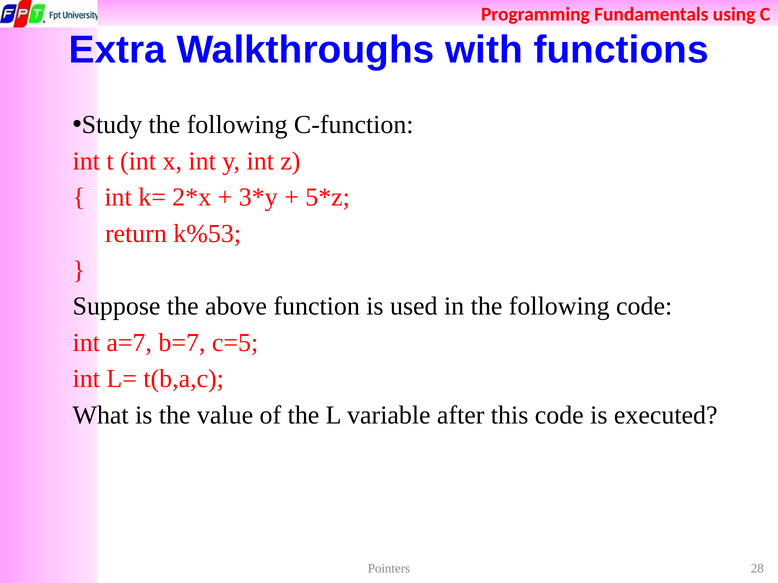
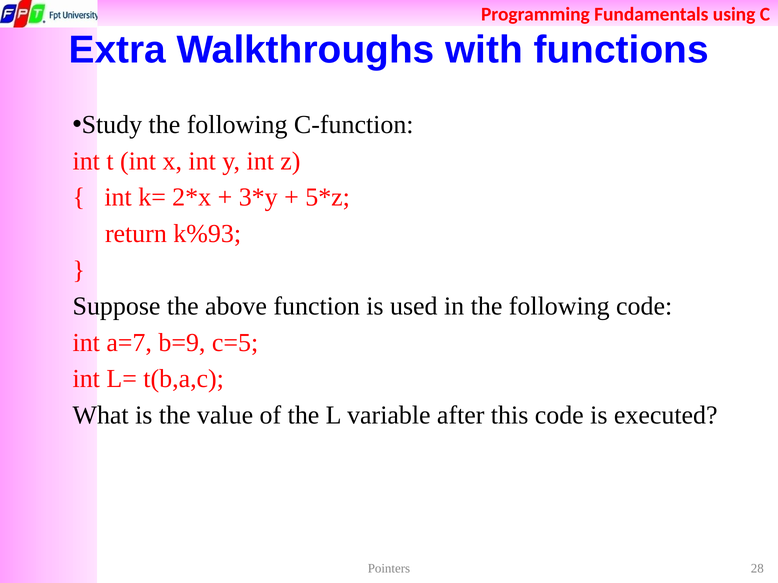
k%53: k%53 -> k%93
b=7: b=7 -> b=9
